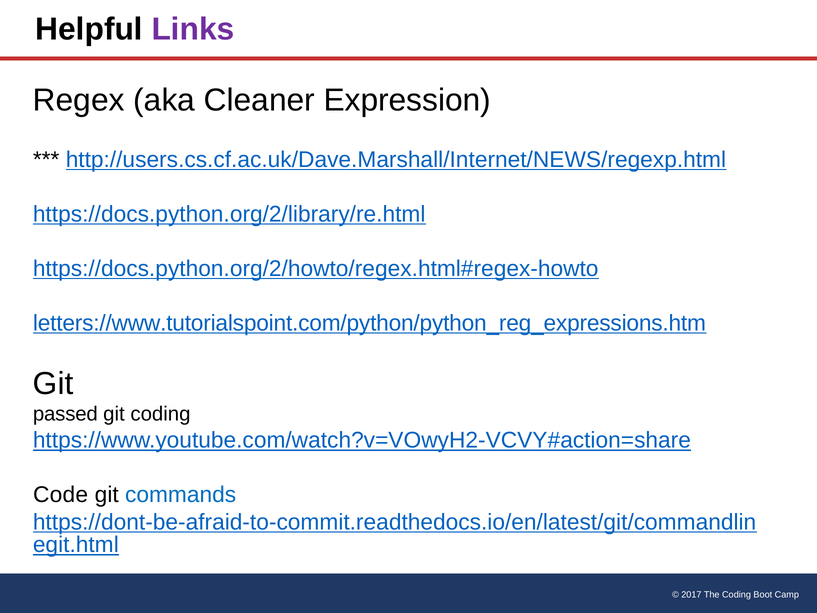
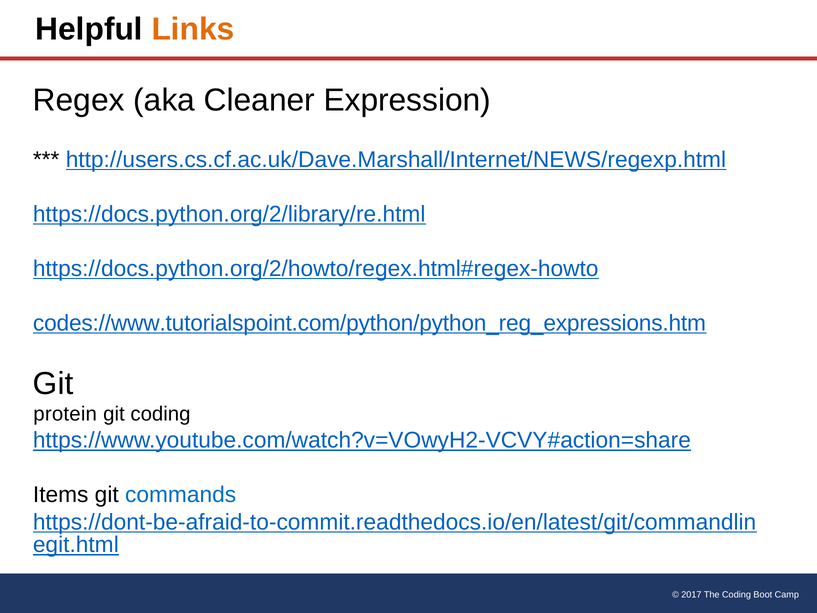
Links colour: purple -> orange
letters://www.tutorialspoint.com/python/python_reg_expressions.htm: letters://www.tutorialspoint.com/python/python_reg_expressions.htm -> codes://www.tutorialspoint.com/python/python_reg_expressions.htm
passed: passed -> protein
Code: Code -> Items
